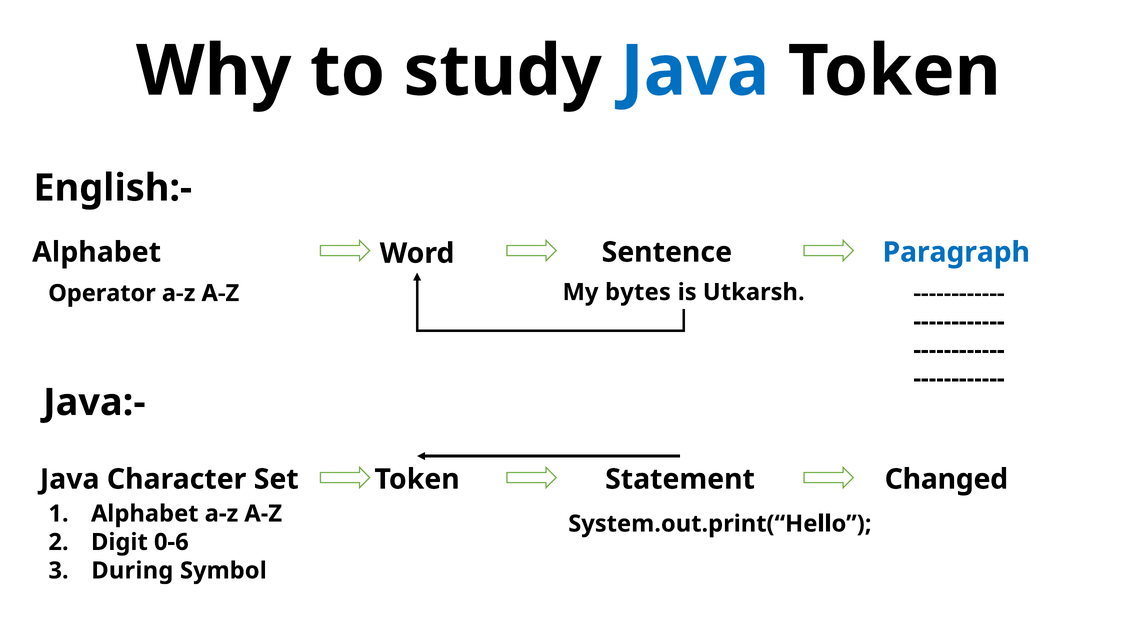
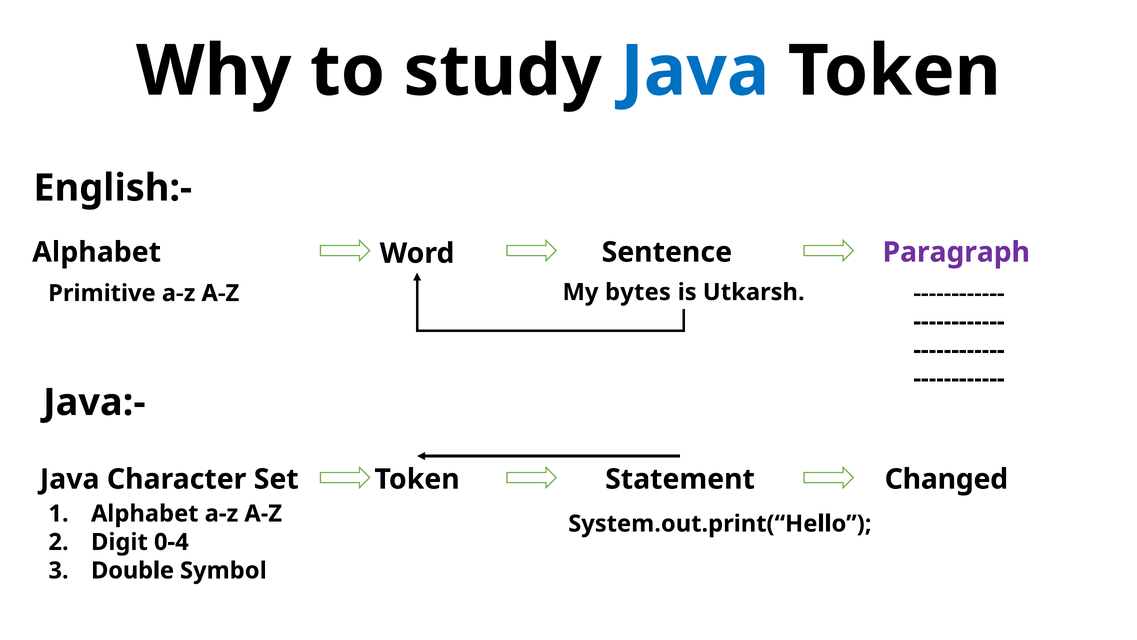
Paragraph colour: blue -> purple
Operator: Operator -> Primitive
0-6: 0-6 -> 0-4
During: During -> Double
